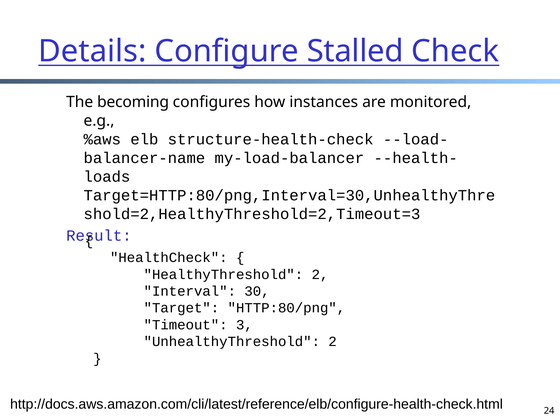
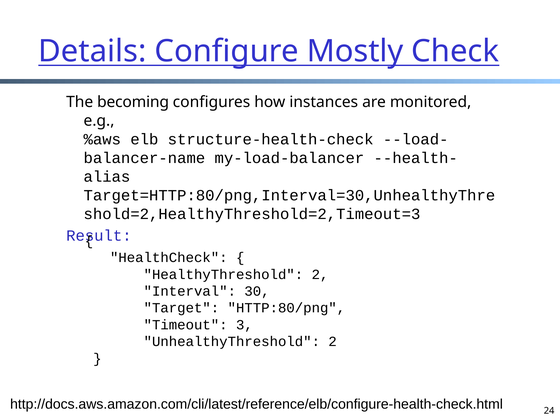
Stalled: Stalled -> Mostly
loads: loads -> alias
